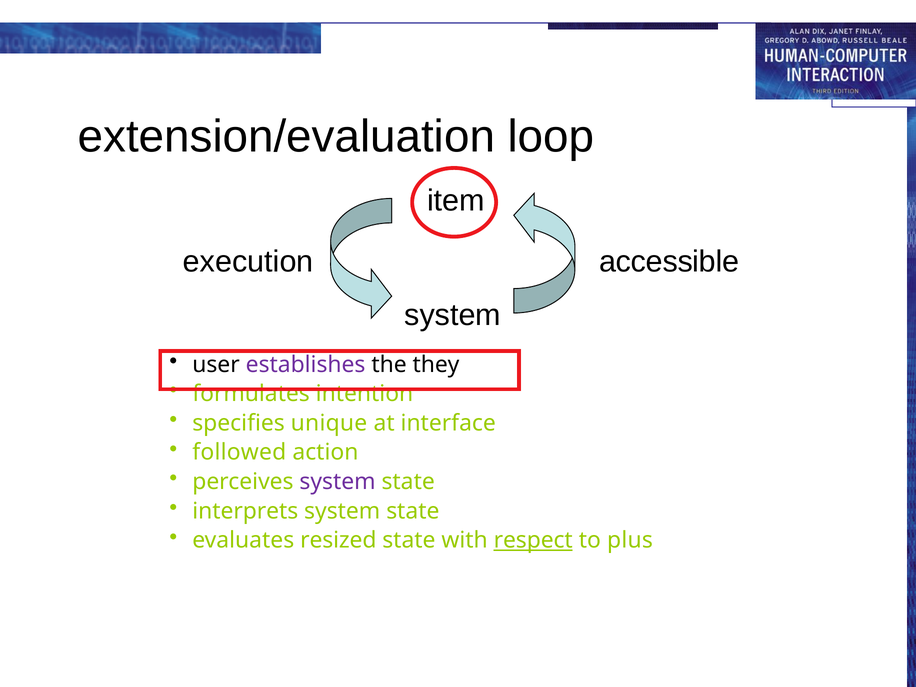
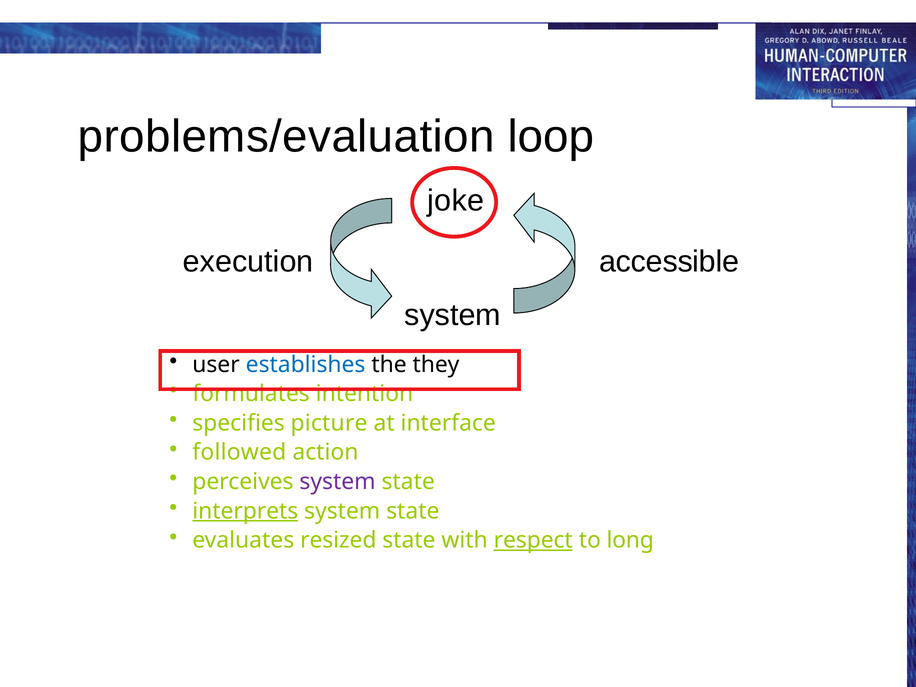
extension/evaluation: extension/evaluation -> problems/evaluation
item: item -> joke
establishes colour: purple -> blue
unique: unique -> picture
interprets underline: none -> present
plus: plus -> long
